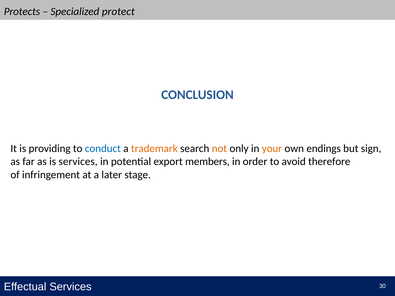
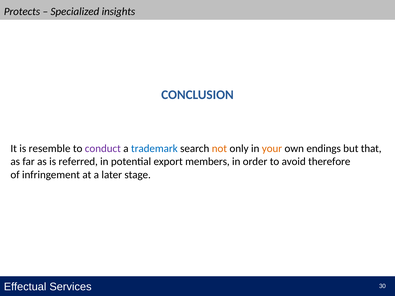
protect: protect -> insights
providing: providing -> resemble
conduct colour: blue -> purple
trademark colour: orange -> blue
sign: sign -> that
is services: services -> referred
